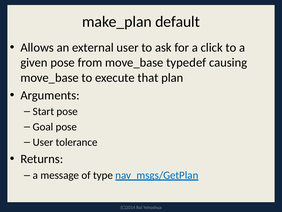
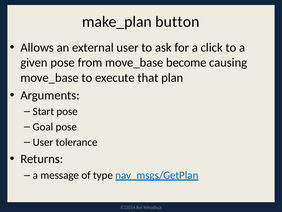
default: default -> button
typedef: typedef -> become
